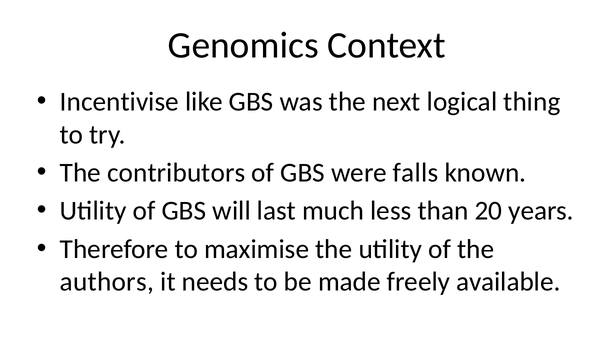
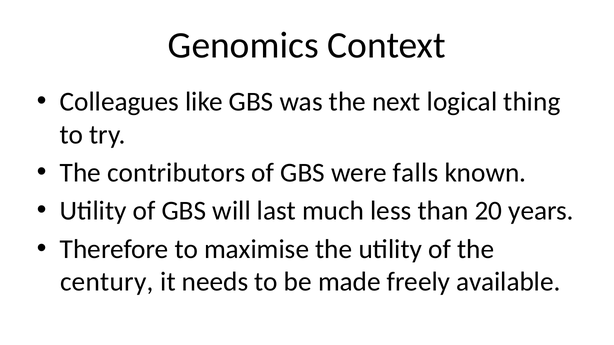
Incentivise: Incentivise -> Colleagues
authors: authors -> century
